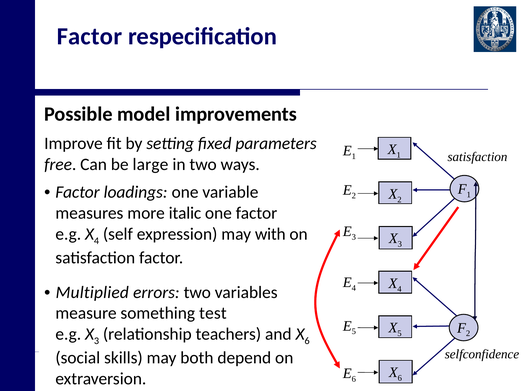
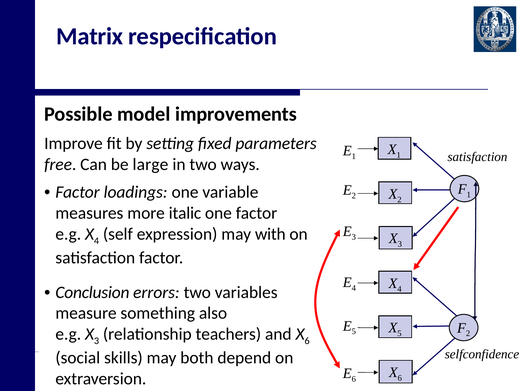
Factor at (89, 36): Factor -> Matrix
Multiplied: Multiplied -> Conclusion
test: test -> also
